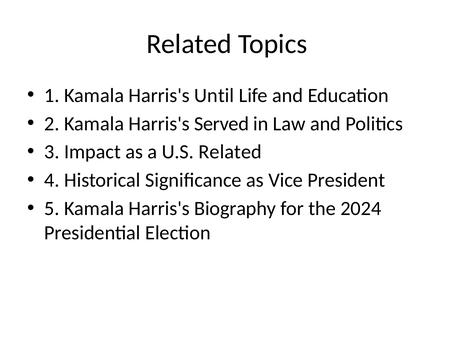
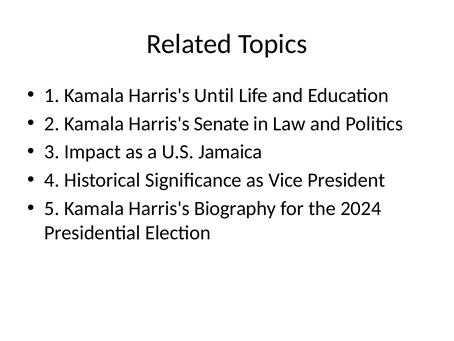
Served: Served -> Senate
U.S Related: Related -> Jamaica
